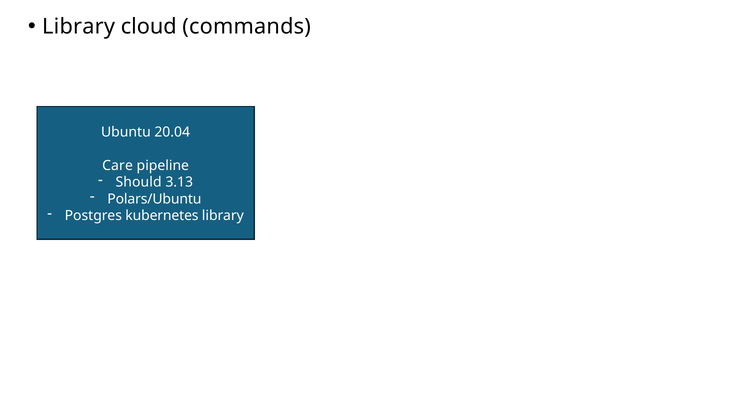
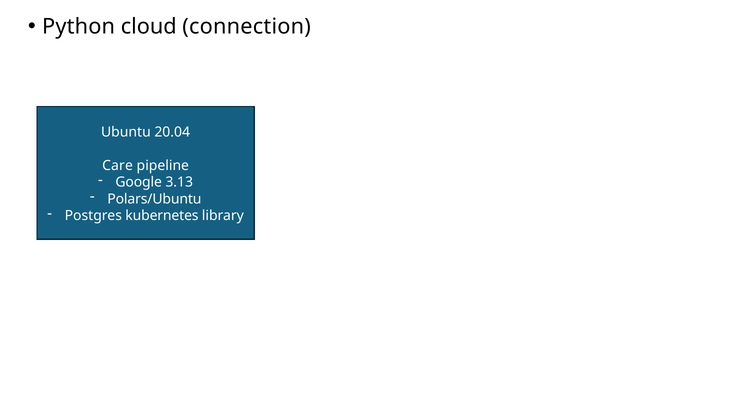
Library at (79, 27): Library -> Python
commands: commands -> connection
Should: Should -> Google
